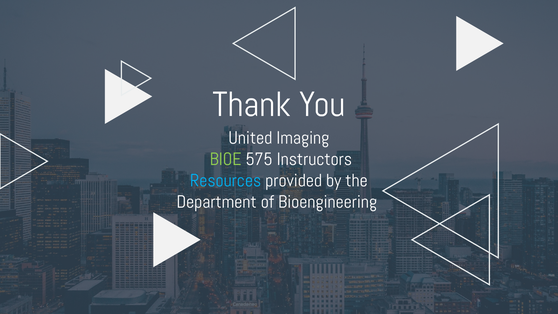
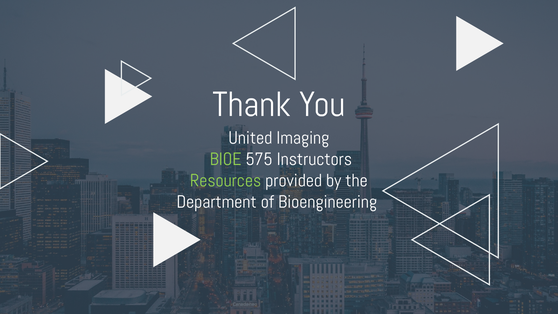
Resources colour: light blue -> light green
